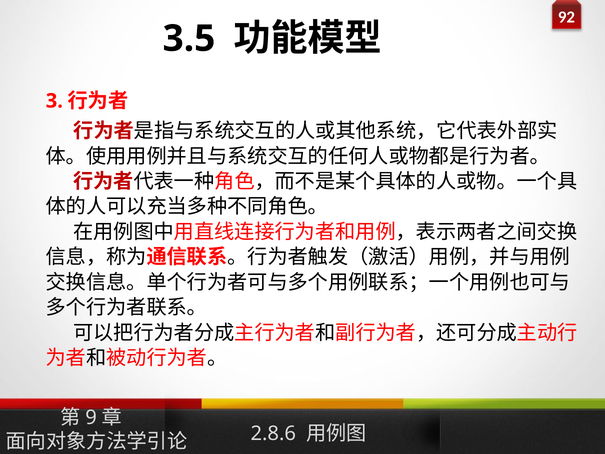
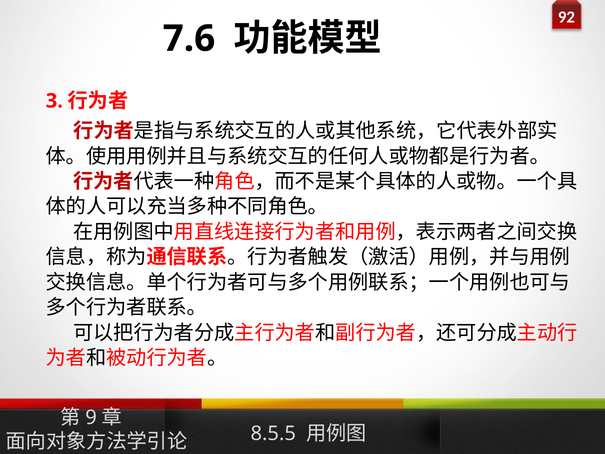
3.5: 3.5 -> 7.6
2.8.6: 2.8.6 -> 8.5.5
